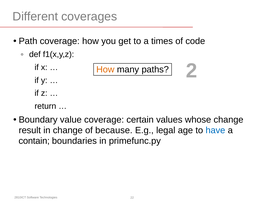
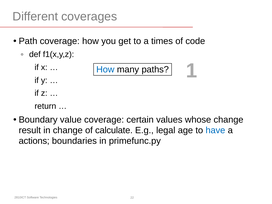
How at (105, 70) colour: orange -> blue
2: 2 -> 1
because: because -> calculate
contain: contain -> actions
